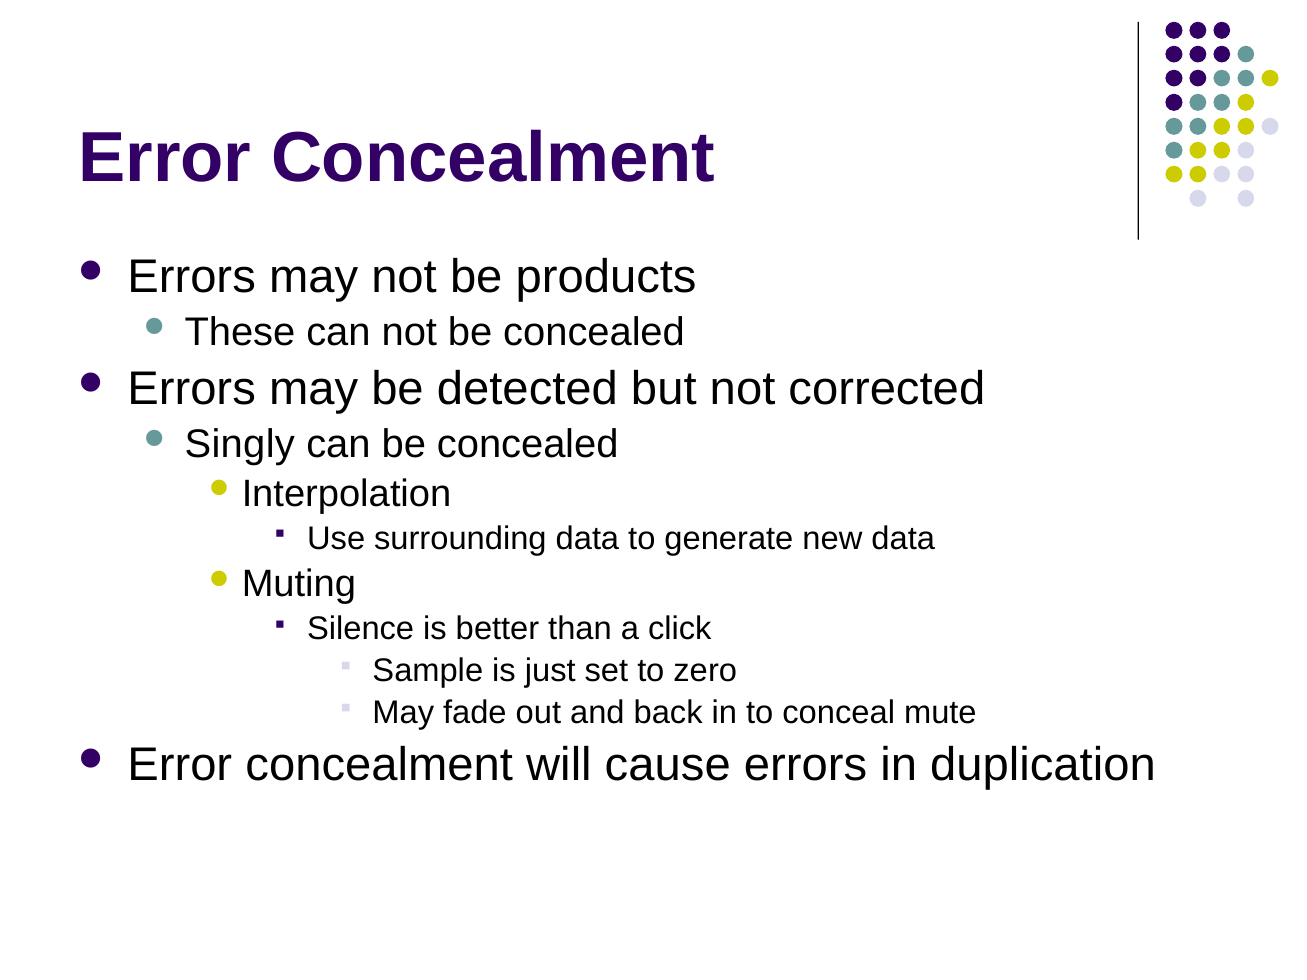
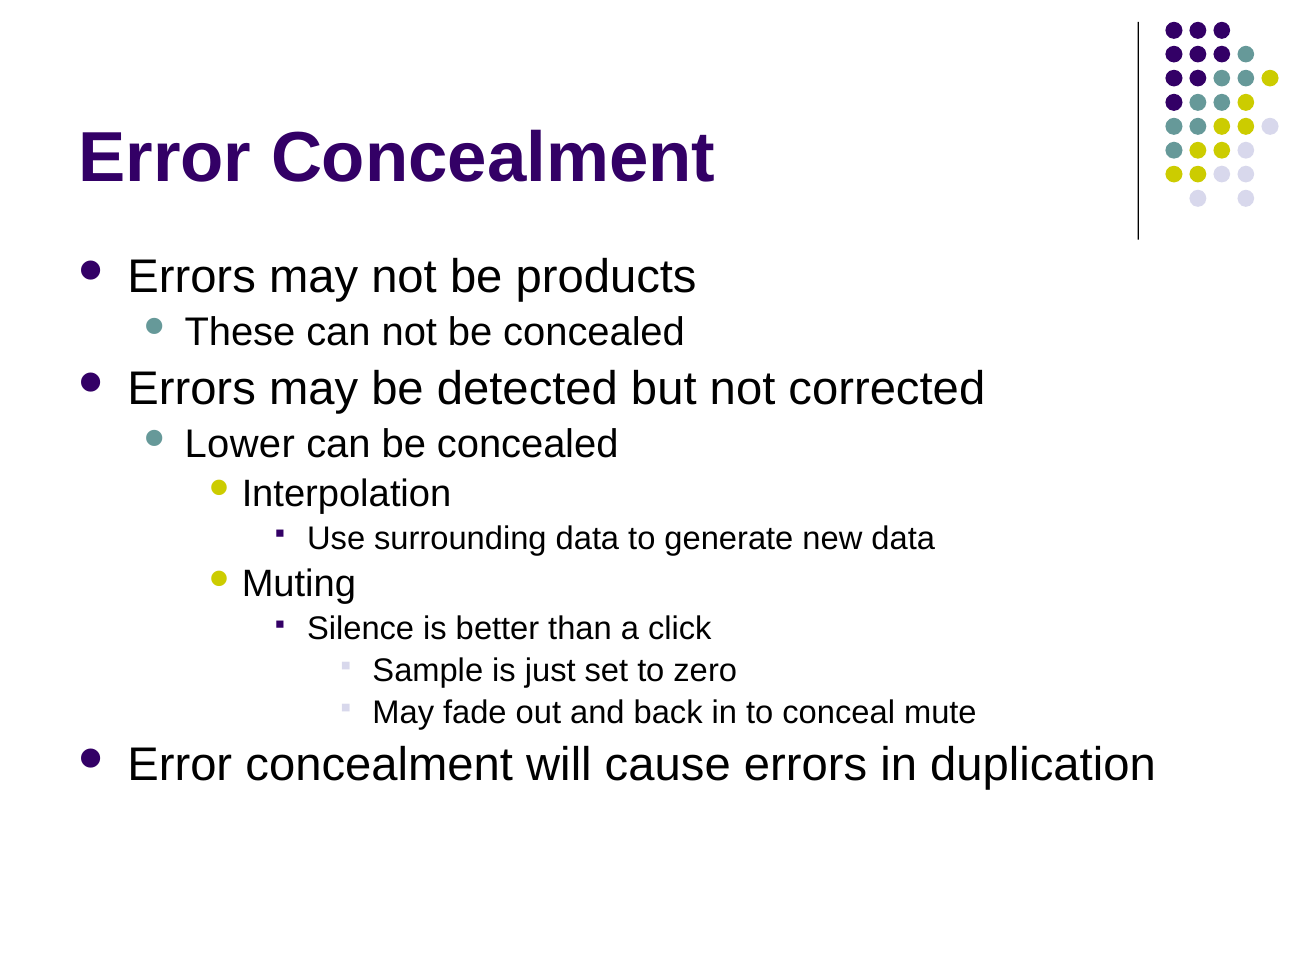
Singly: Singly -> Lower
